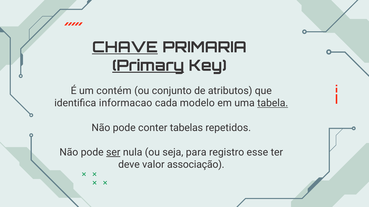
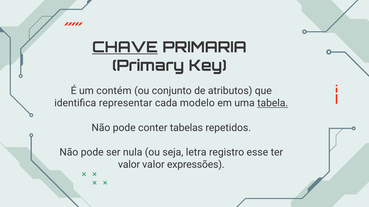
Primary underline: present -> none
informacao: informacao -> representar
ser underline: present -> none
para: para -> letra
deve at (129, 165): deve -> valor
associação: associação -> expressões
